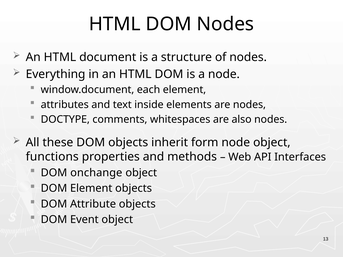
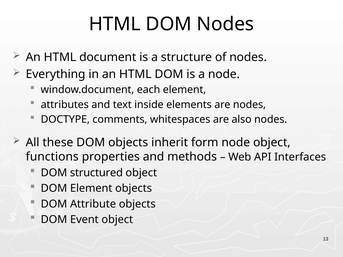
onchange: onchange -> structured
